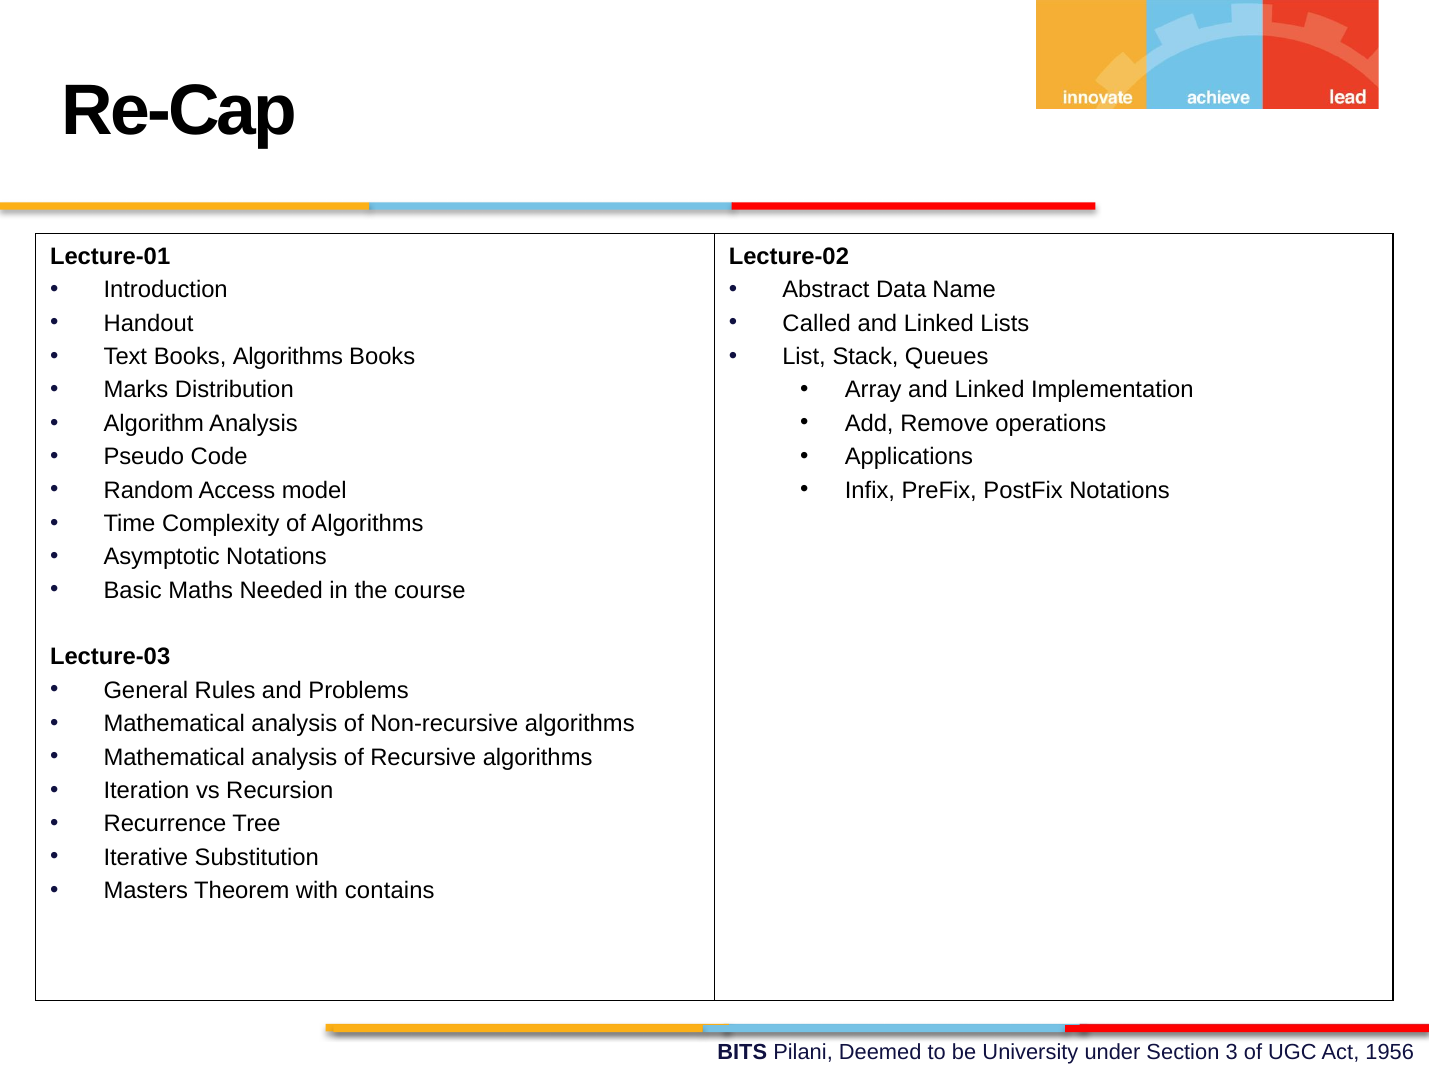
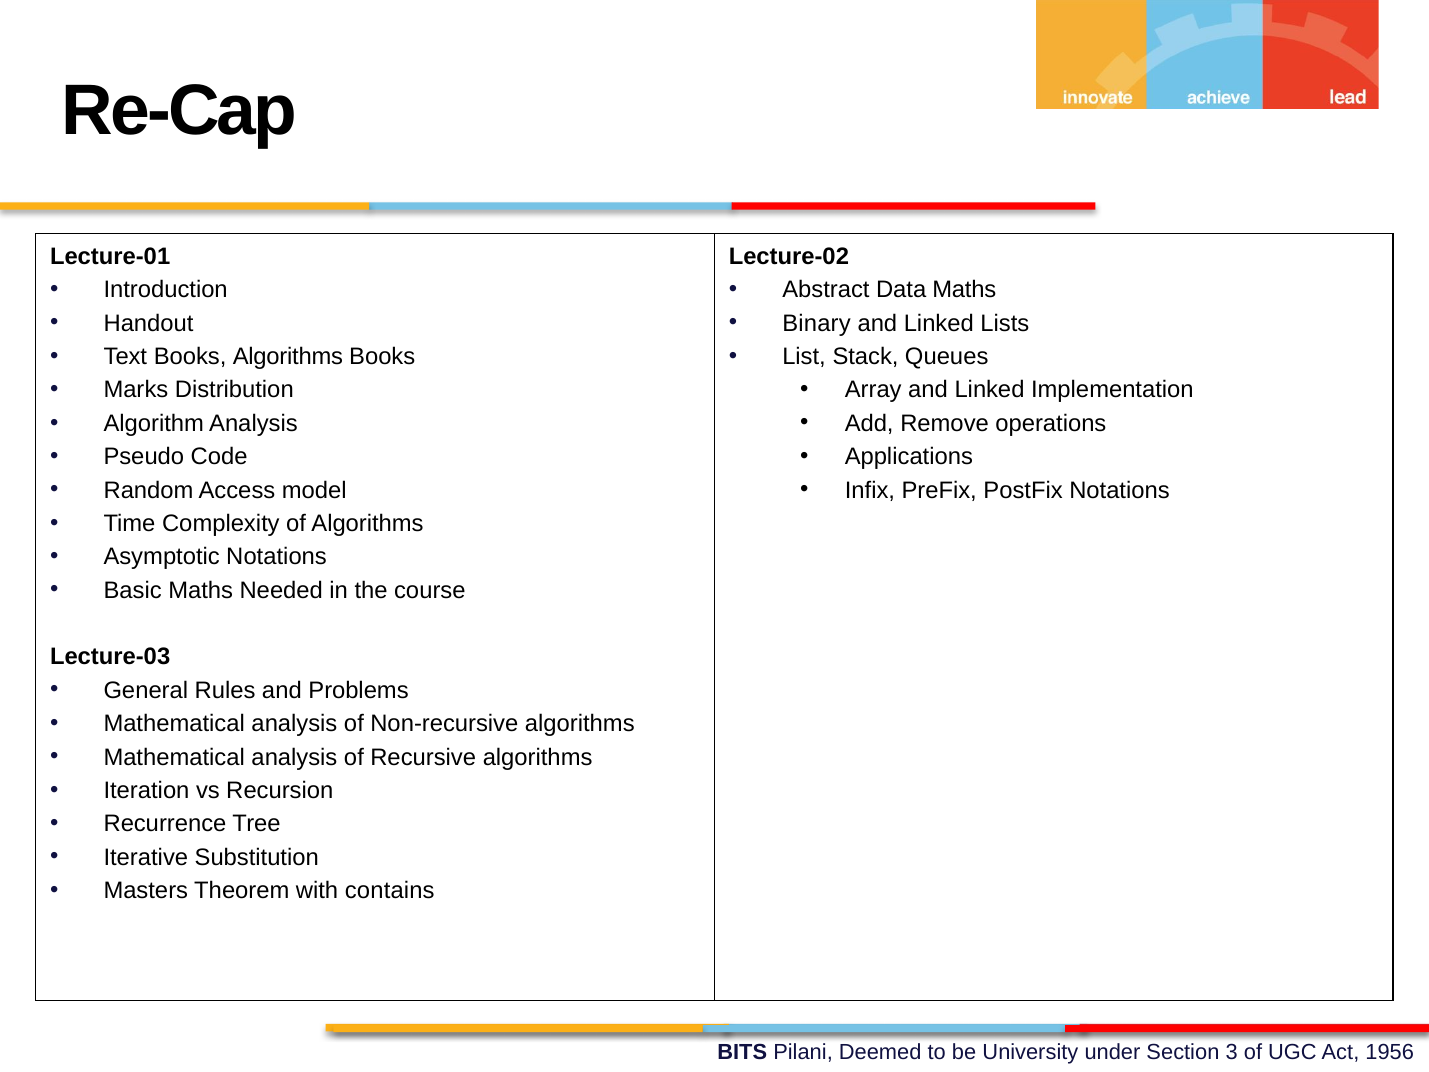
Data Name: Name -> Maths
Called: Called -> Binary
